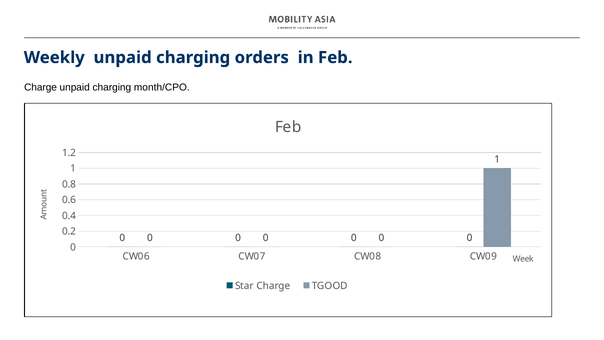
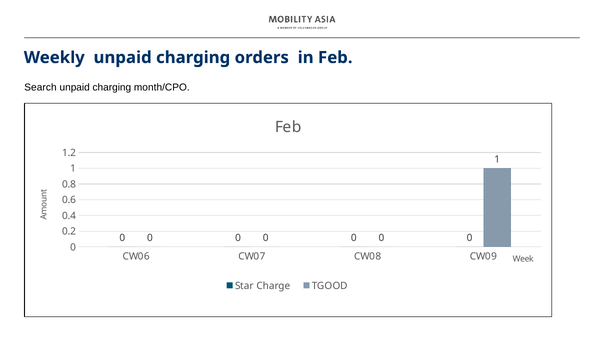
Charge at (41, 87): Charge -> Search
